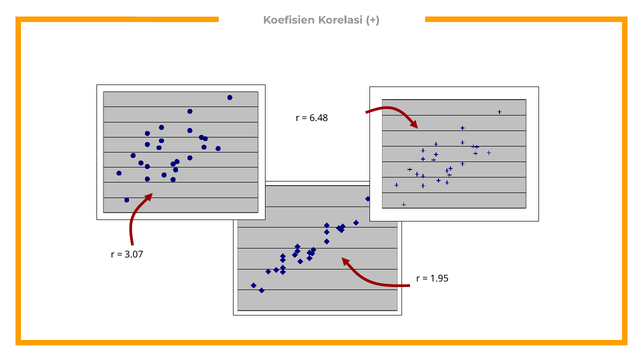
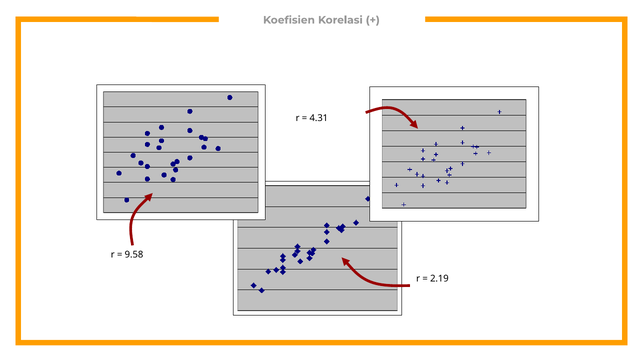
6.48: 6.48 -> 4.31
3.07: 3.07 -> 9.58
1.95: 1.95 -> 2.19
